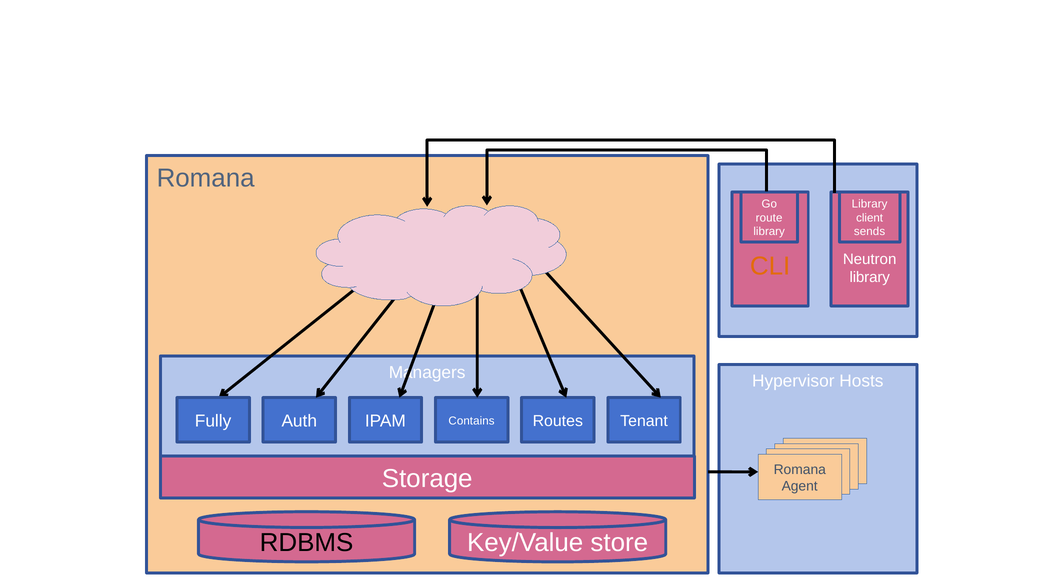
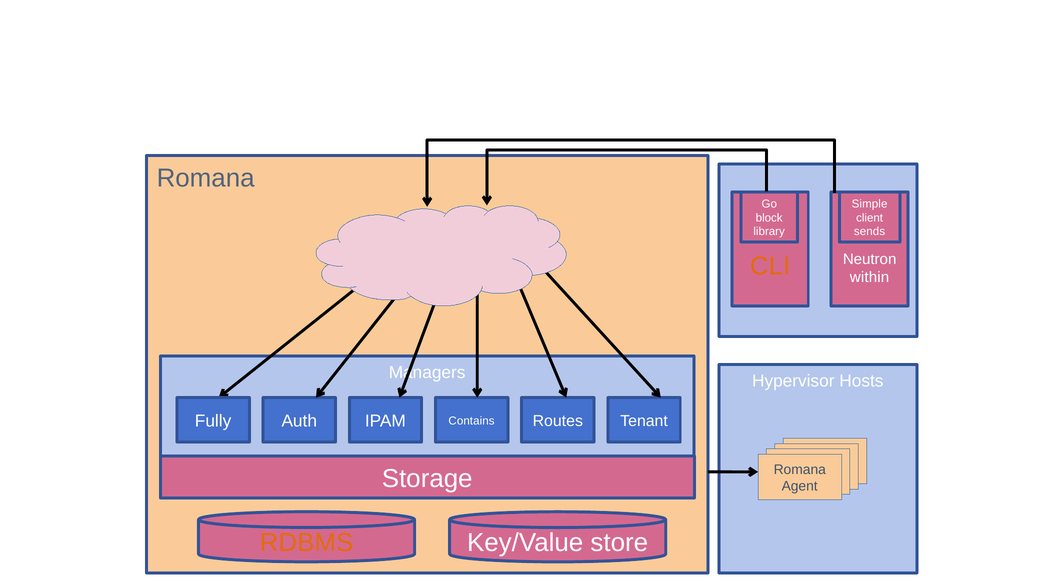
Library at (870, 204): Library -> Simple
route: route -> block
library at (870, 277): library -> within
RDBMS colour: black -> orange
